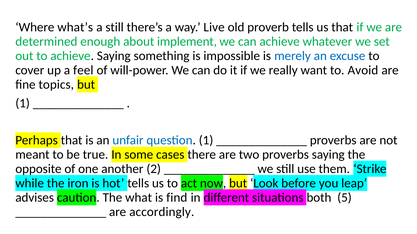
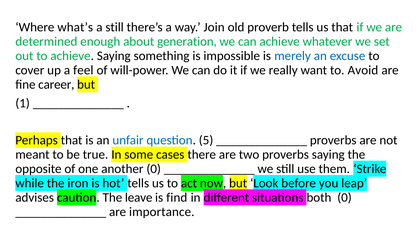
Live: Live -> Join
implement: implement -> generation
topics: topics -> career
1: 1 -> 5
another 2: 2 -> 0
what: what -> leave
both 5: 5 -> 0
accordingly: accordingly -> importance
